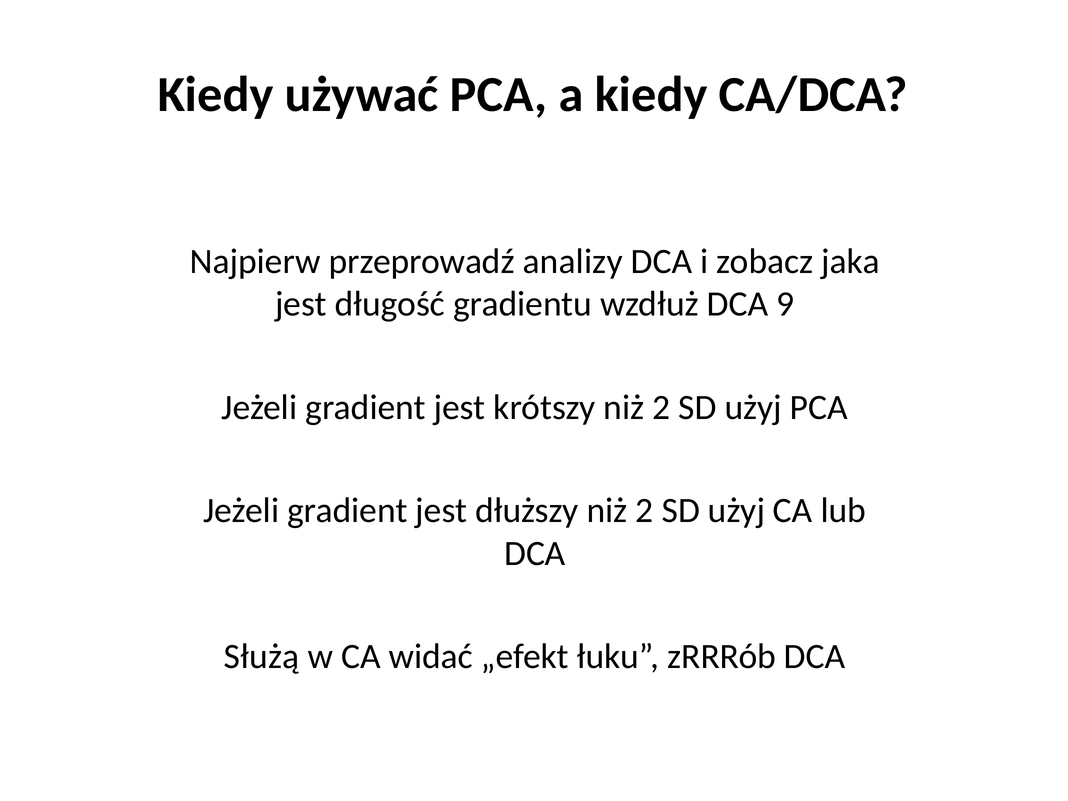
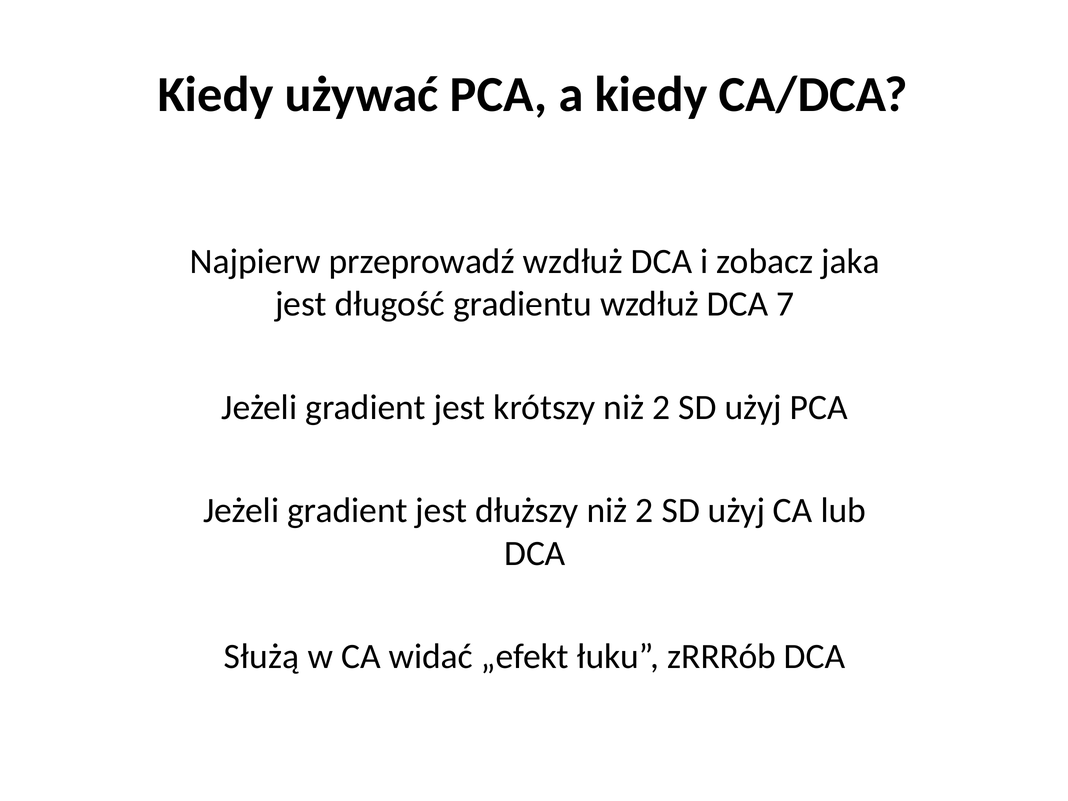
przeprowadź analizy: analizy -> wzdłuż
9: 9 -> 7
